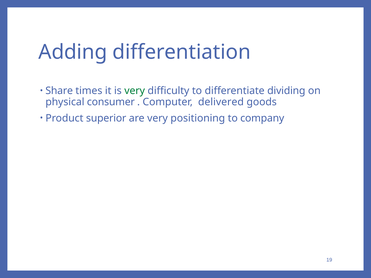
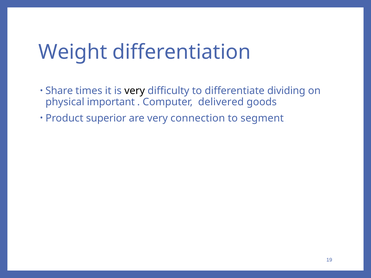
Adding: Adding -> Weight
very at (135, 91) colour: green -> black
consumer: consumer -> important
positioning: positioning -> connection
company: company -> segment
